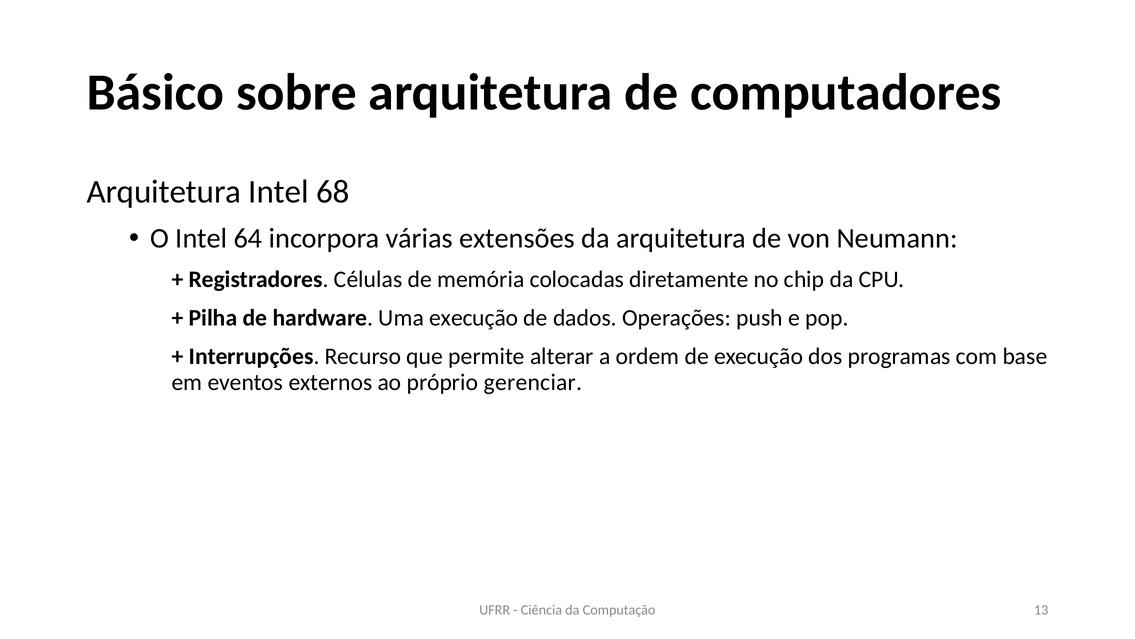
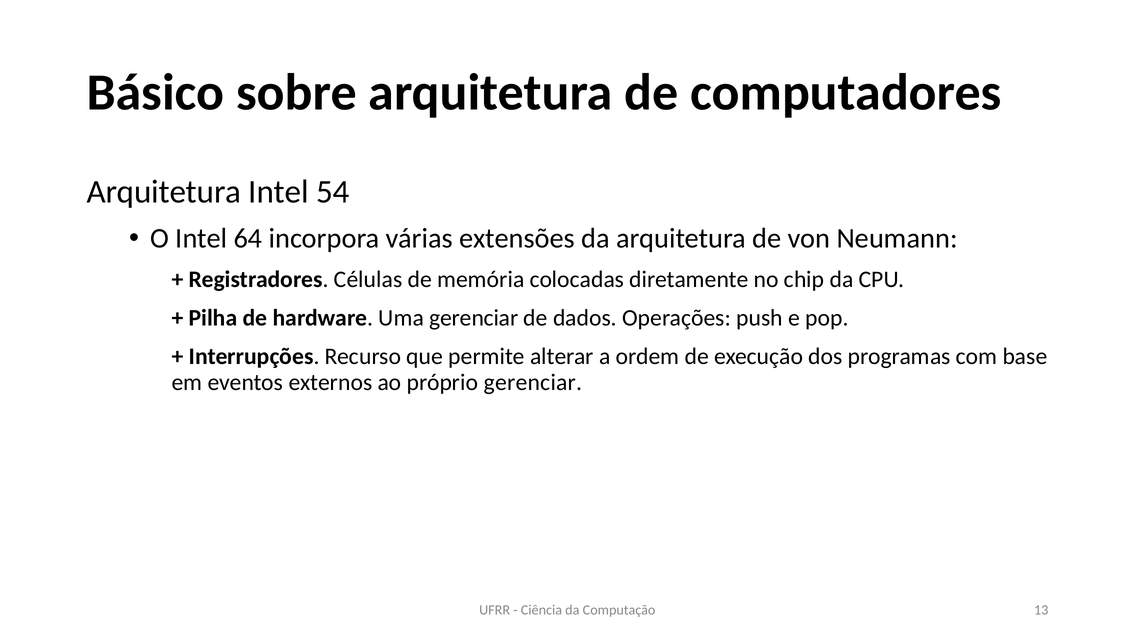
68: 68 -> 54
Uma execução: execução -> gerenciar
